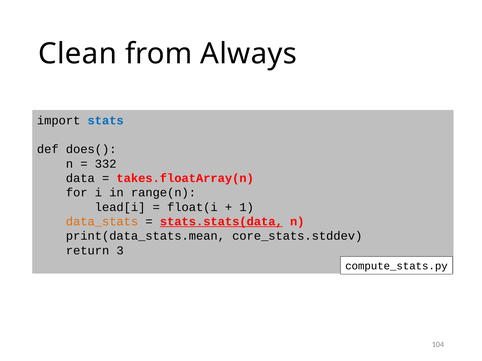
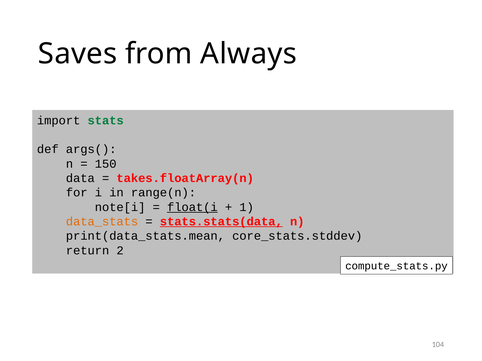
Clean: Clean -> Saves
stats colour: blue -> green
does(: does( -> args(
332: 332 -> 150
lead[i: lead[i -> note[i
float(i underline: none -> present
3: 3 -> 2
